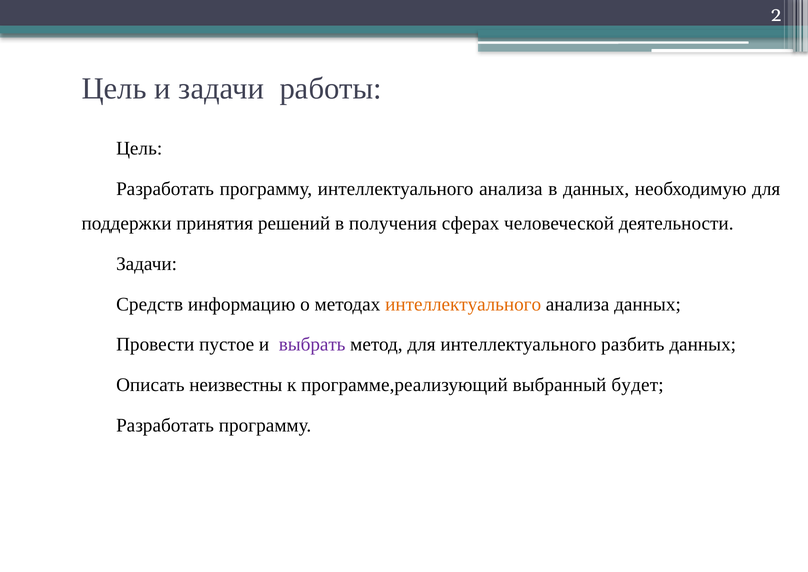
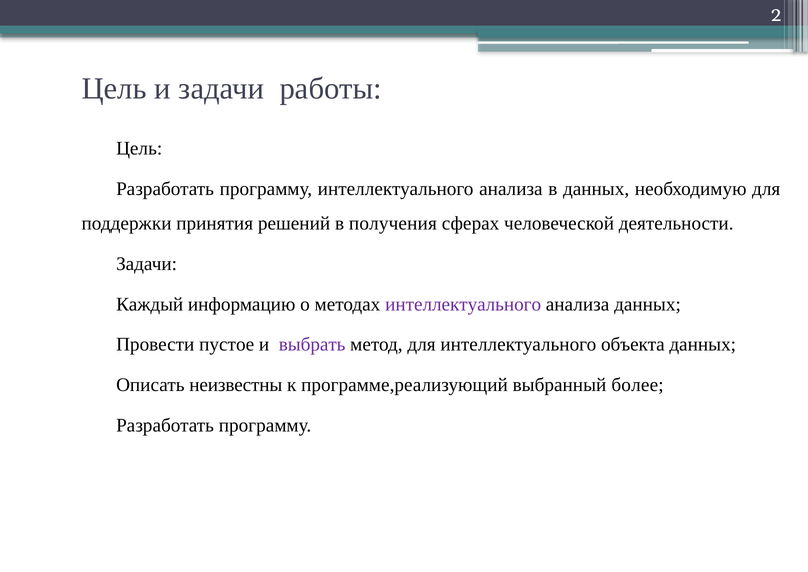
Средств: Средств -> Каждый
интеллектуального at (463, 304) colour: orange -> purple
разбить: разбить -> объекта
будет: будет -> более
